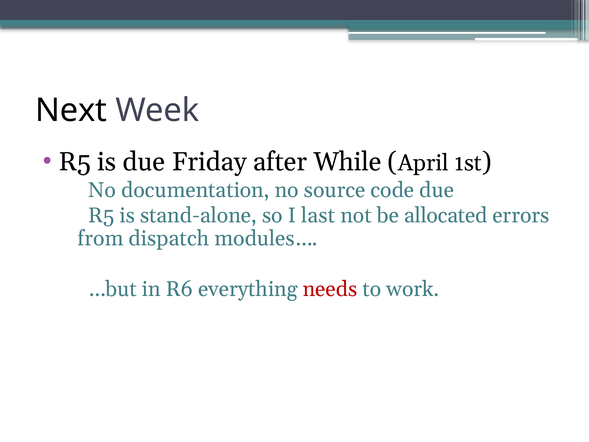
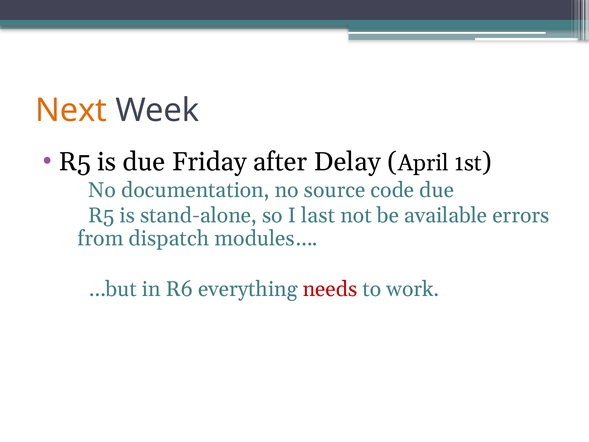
Next colour: black -> orange
While: While -> Delay
allocated: allocated -> available
